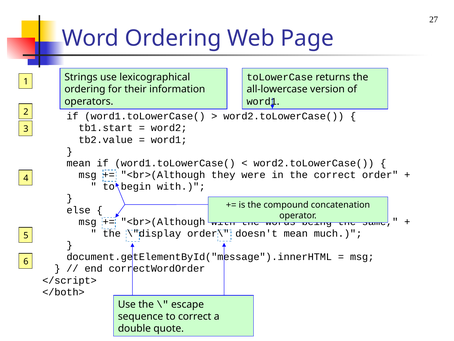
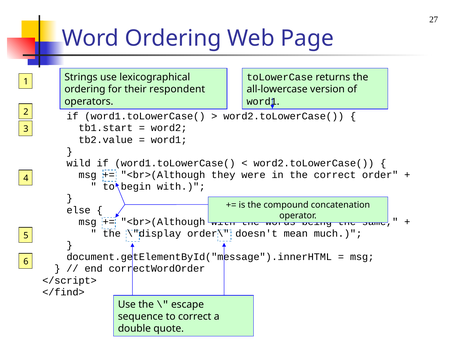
information: information -> respondent
mean at (79, 163): mean -> wild
</both>: </both> -> </find>
